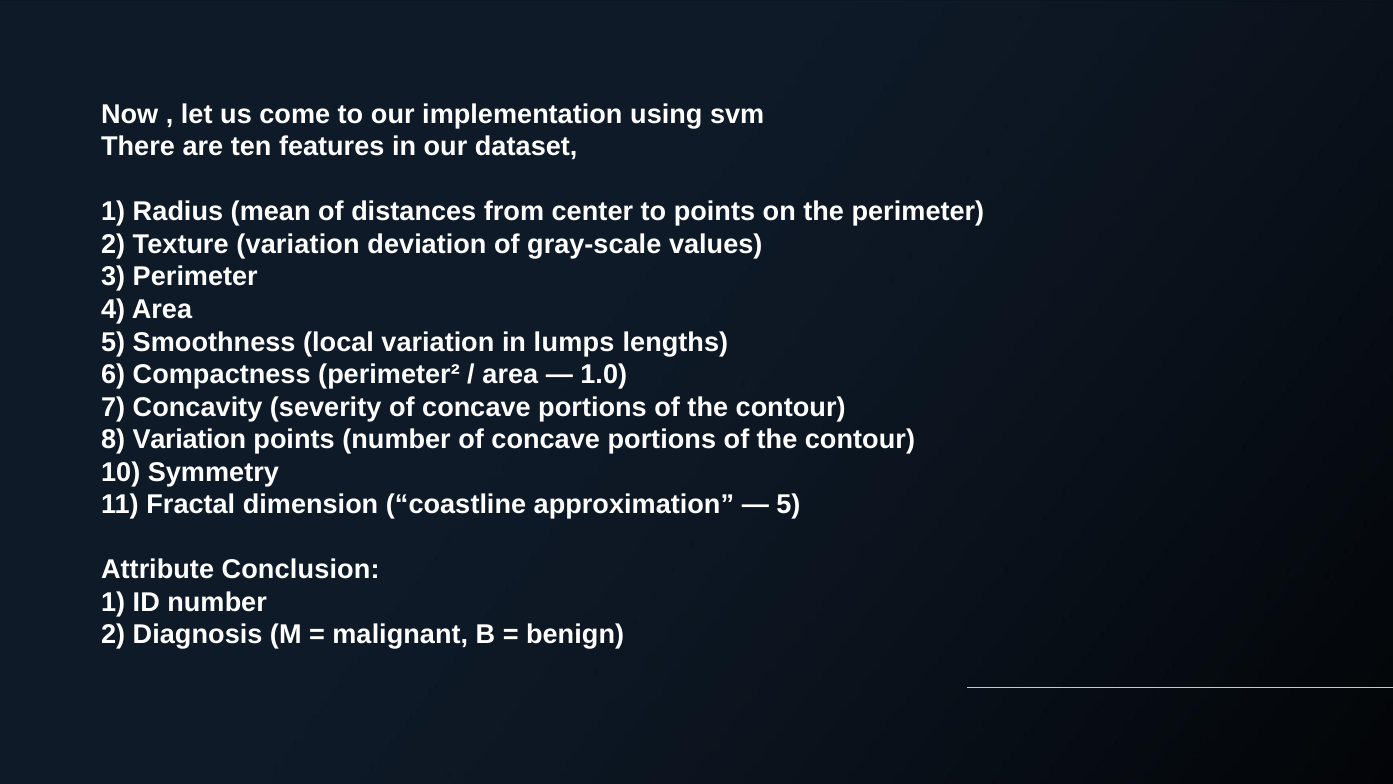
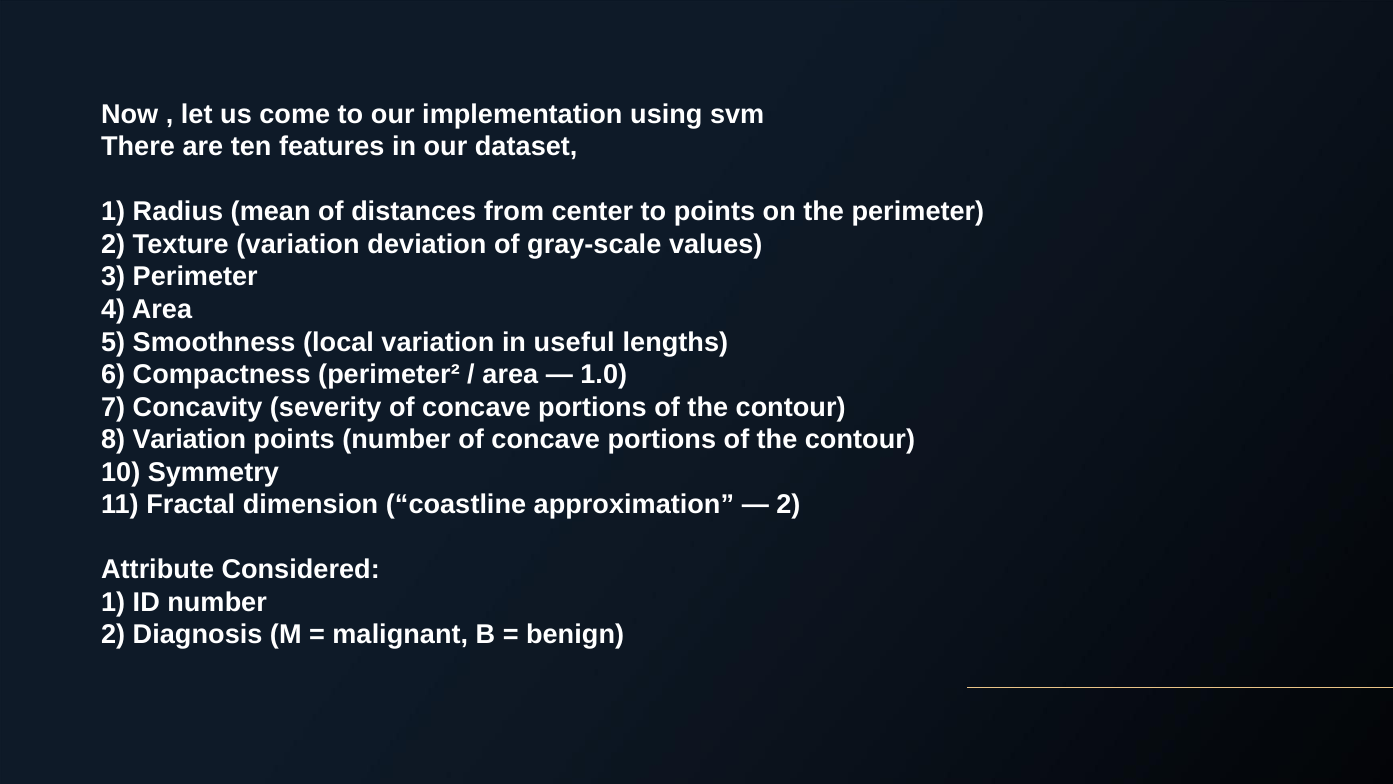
lumps: lumps -> useful
5 at (788, 505): 5 -> 2
Conclusion: Conclusion -> Considered
